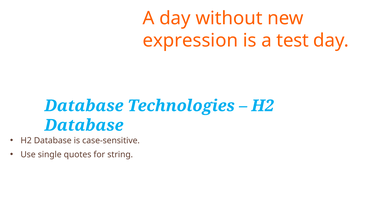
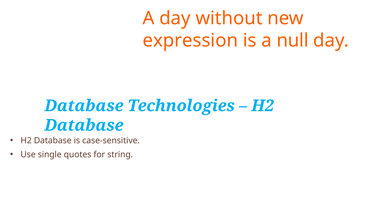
test: test -> null
